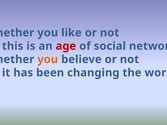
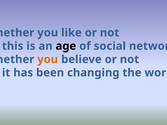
age colour: red -> black
